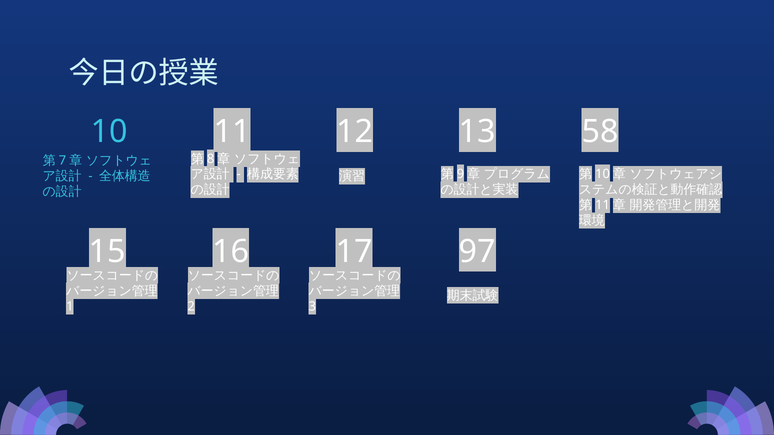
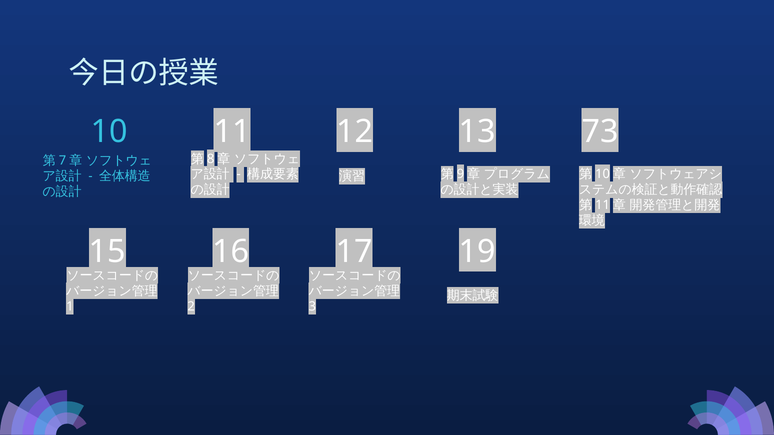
58: 58 -> 73
97: 97 -> 19
